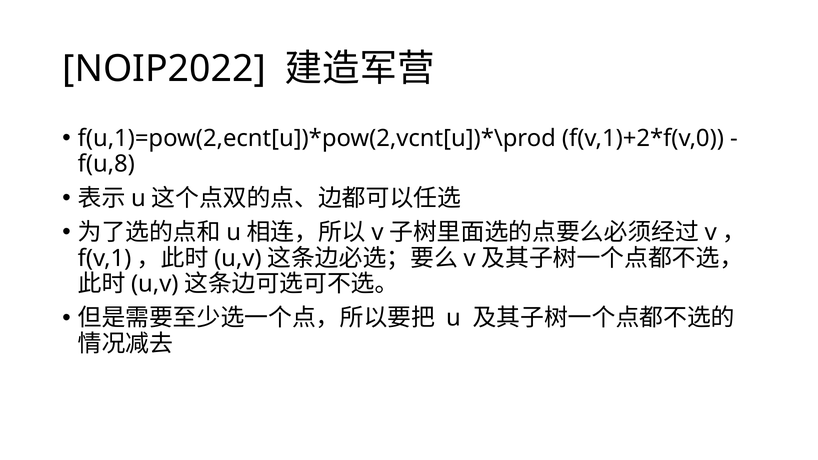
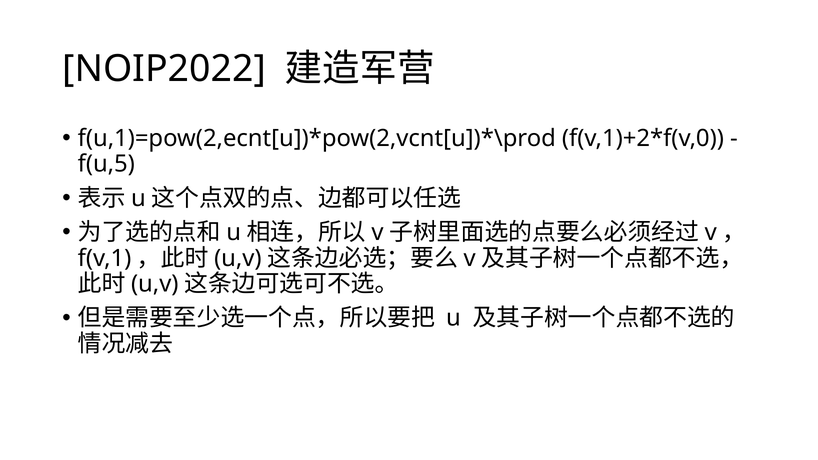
f(u,8: f(u,8 -> f(u,5
